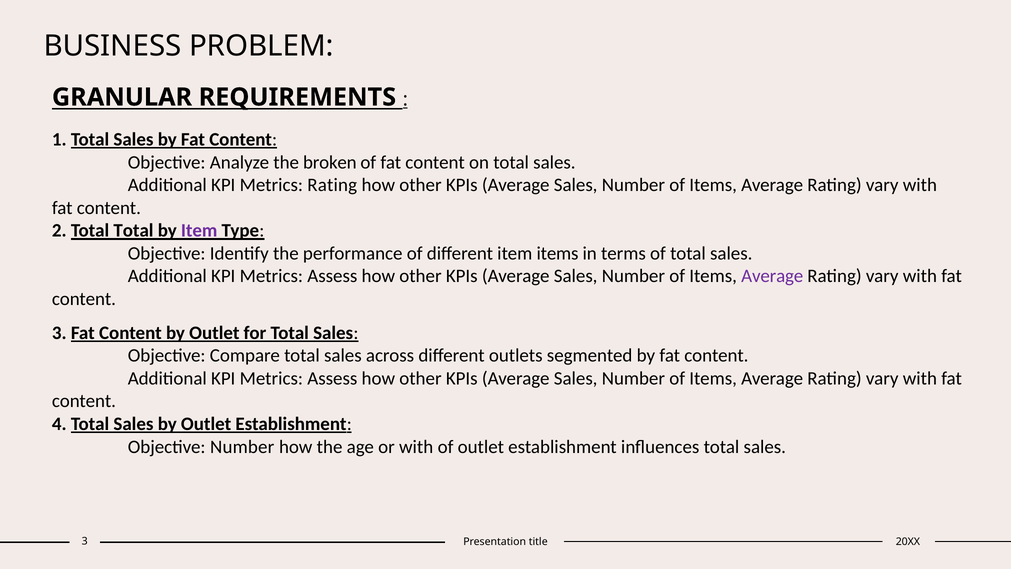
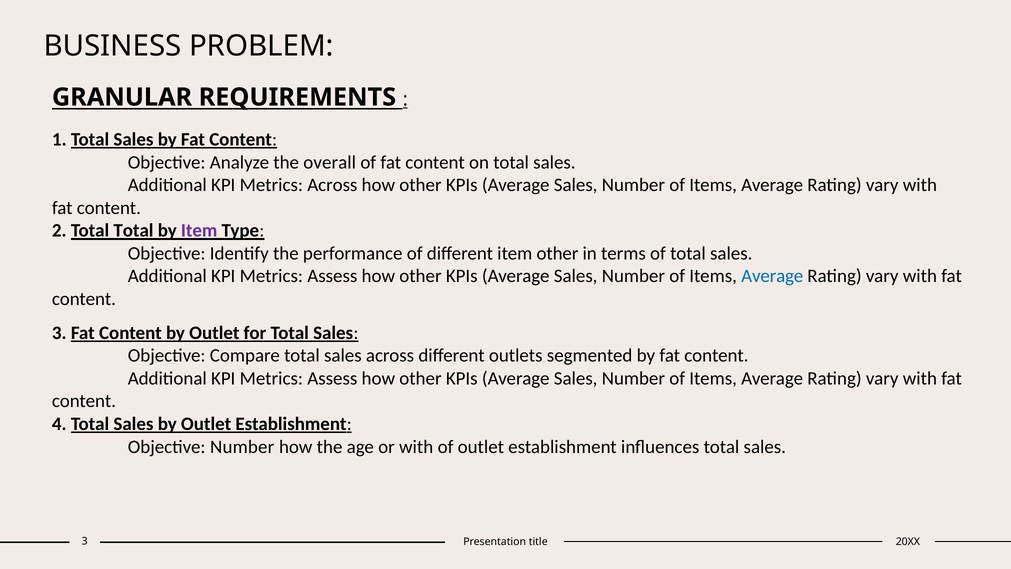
broken: broken -> overall
Metrics Rating: Rating -> Across
item items: items -> other
Average at (772, 276) colour: purple -> blue
